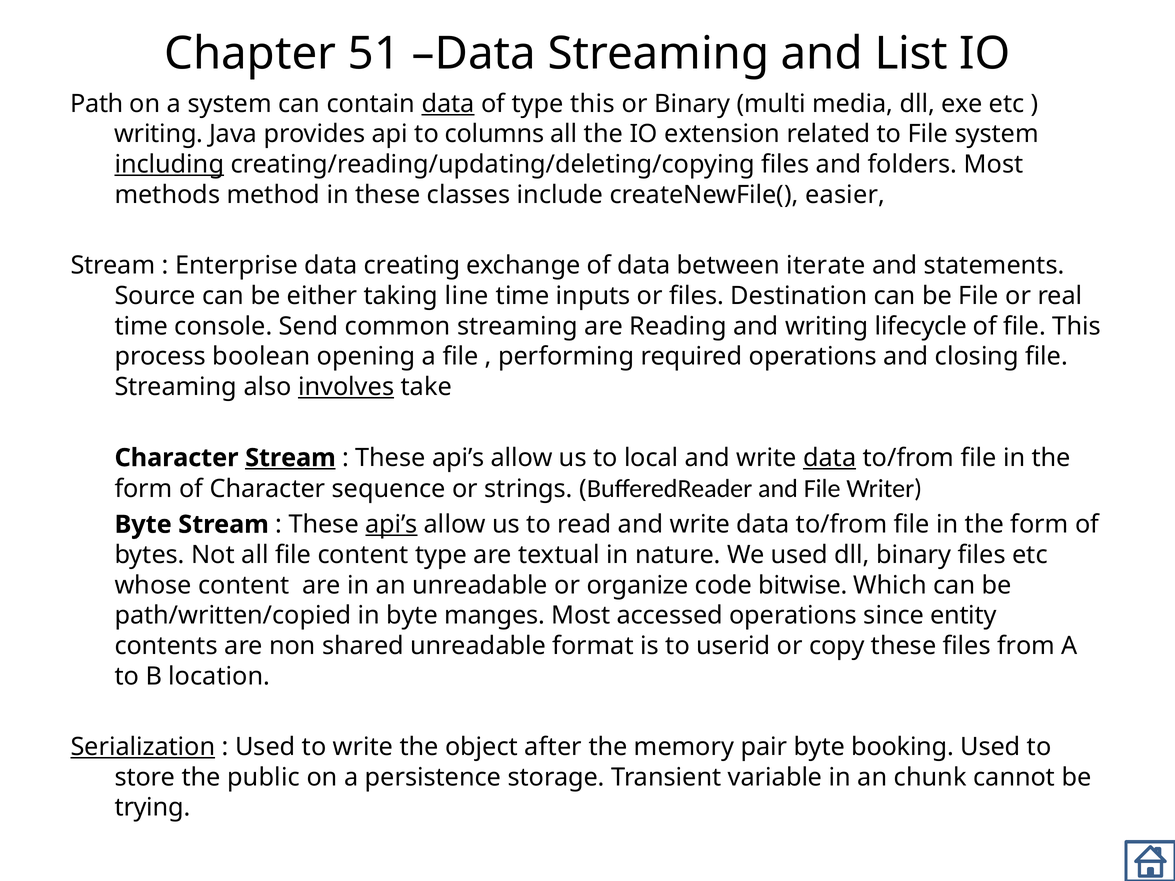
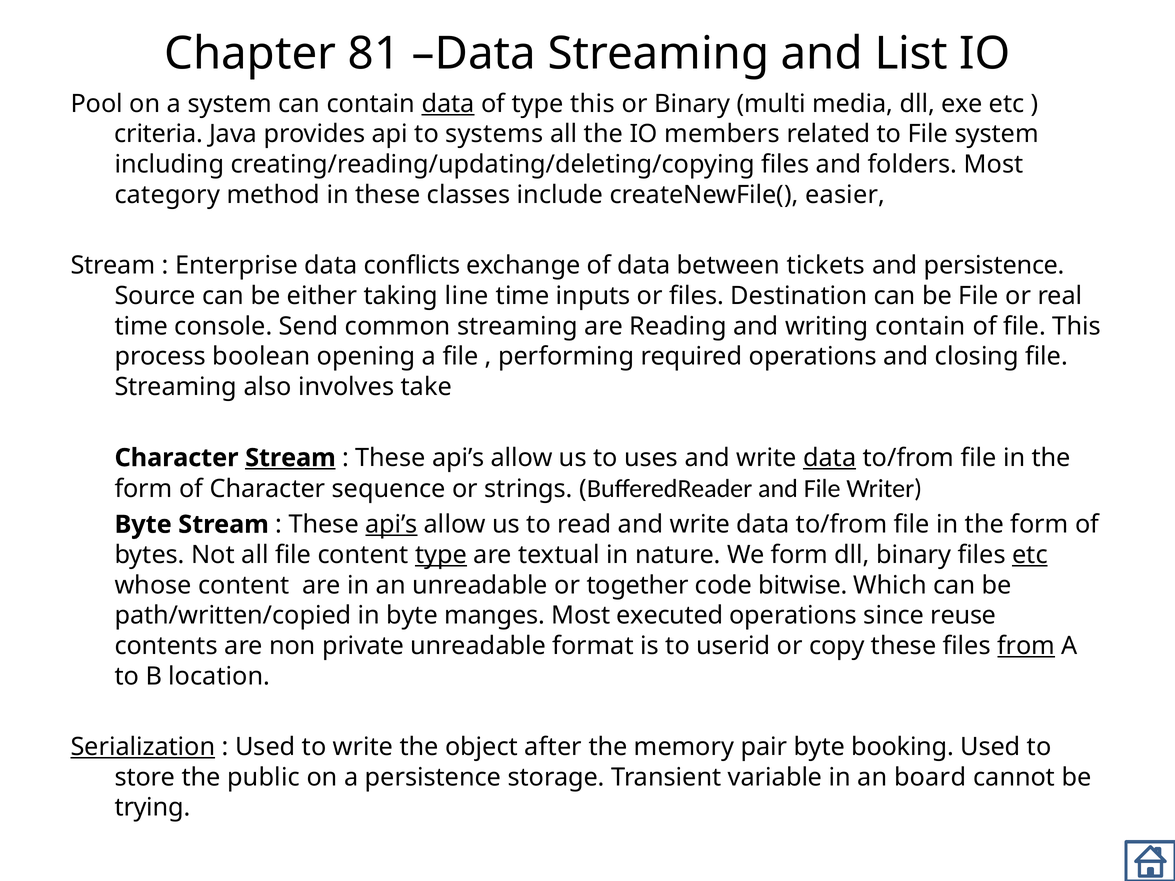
51: 51 -> 81
Path: Path -> Pool
writing at (159, 134): writing -> criteria
columns: columns -> systems
extension: extension -> members
including underline: present -> none
methods: methods -> category
creating: creating -> conflicts
iterate: iterate -> tickets
and statements: statements -> persistence
writing lifecycle: lifecycle -> contain
involves underline: present -> none
local: local -> uses
type at (441, 555) underline: none -> present
We used: used -> form
etc at (1030, 555) underline: none -> present
organize: organize -> together
accessed: accessed -> executed
entity: entity -> reuse
shared: shared -> private
from underline: none -> present
chunk: chunk -> board
